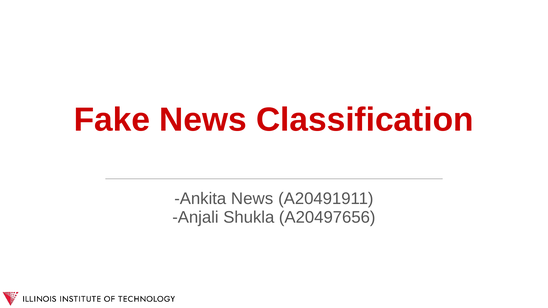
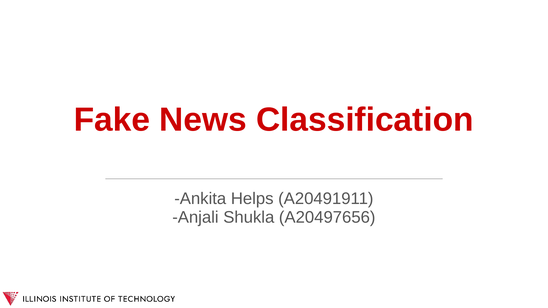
Ankita News: News -> Helps
